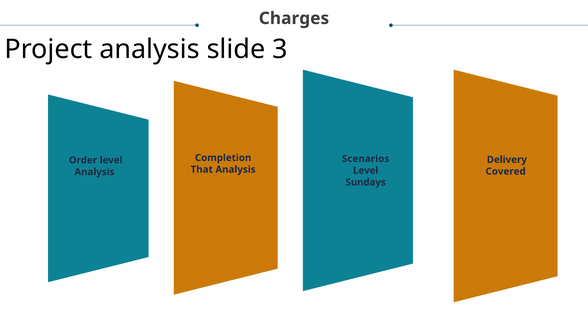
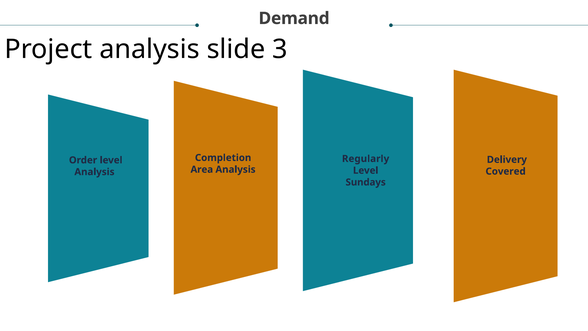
Charges: Charges -> Demand
Scenarios: Scenarios -> Regularly
That: That -> Area
